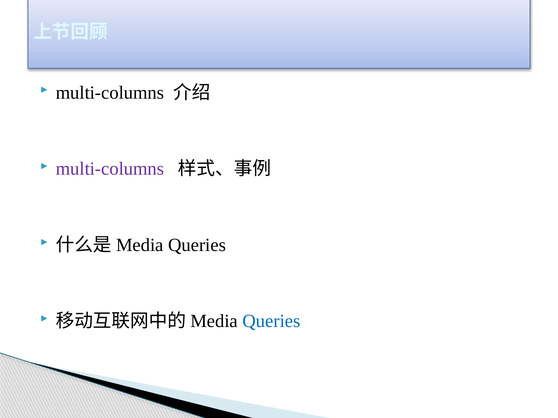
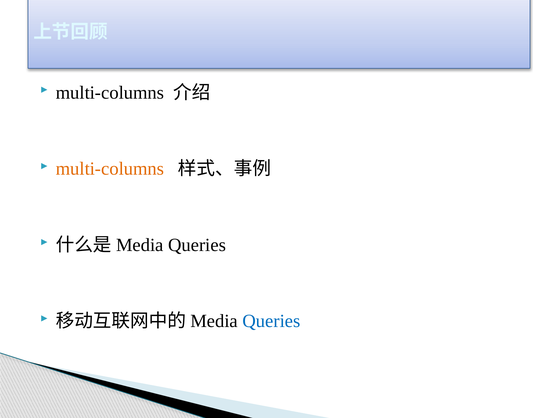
multi-columns at (110, 169) colour: purple -> orange
